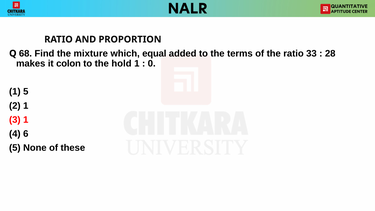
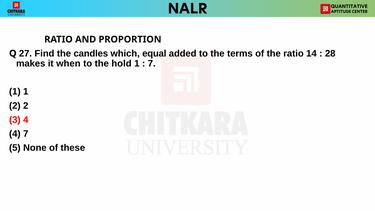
68: 68 -> 27
mixture: mixture -> candles
33: 33 -> 14
colon: colon -> when
0 at (152, 64): 0 -> 7
1 5: 5 -> 1
2 1: 1 -> 2
3 1: 1 -> 4
4 6: 6 -> 7
